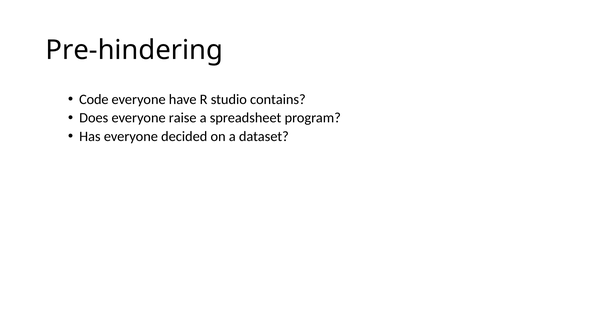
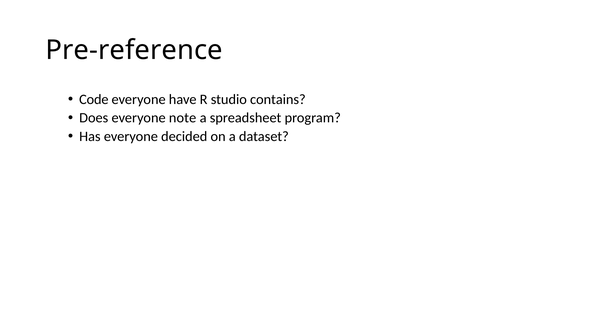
Pre-hindering: Pre-hindering -> Pre-reference
raise: raise -> note
